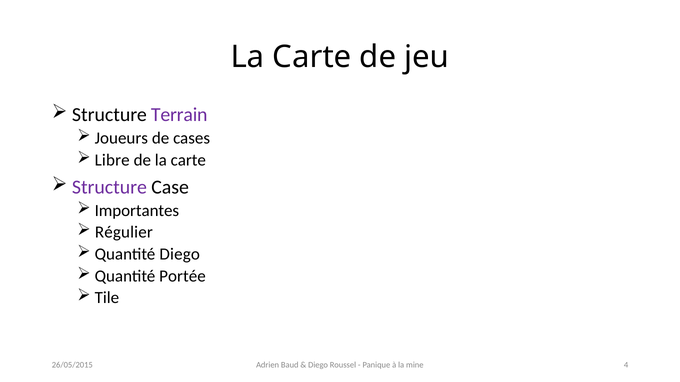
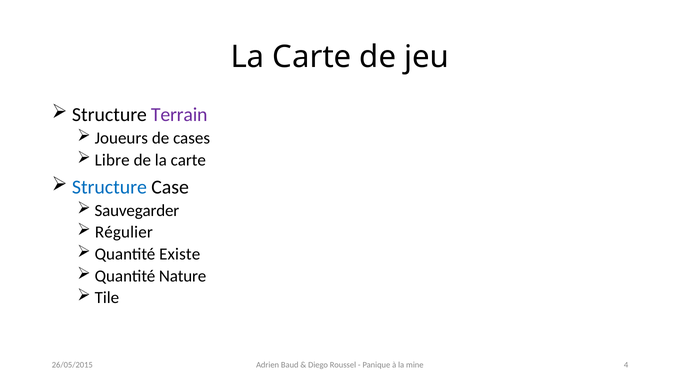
Structure at (109, 187) colour: purple -> blue
Importantes: Importantes -> Sauvegarder
Quantité Diego: Diego -> Existe
Portée: Portée -> Nature
